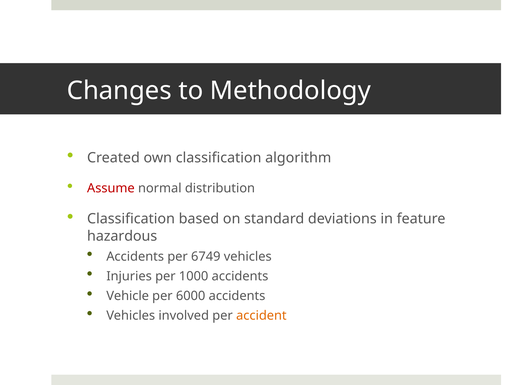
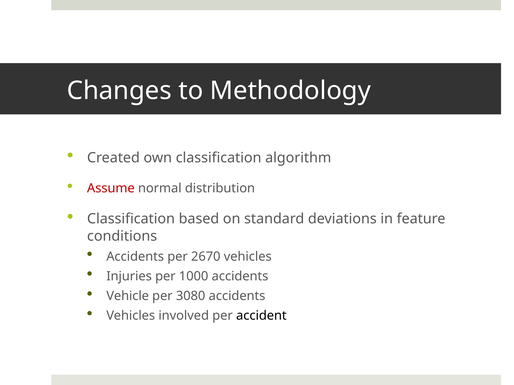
hazardous: hazardous -> conditions
6749: 6749 -> 2670
6000: 6000 -> 3080
accident colour: orange -> black
